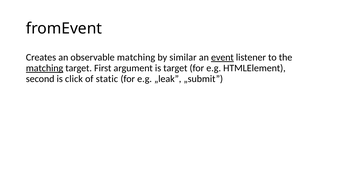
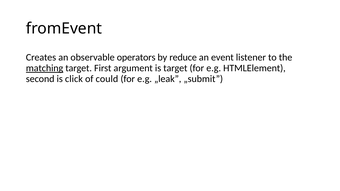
observable matching: matching -> operators
similar: similar -> reduce
event underline: present -> none
static: static -> could
